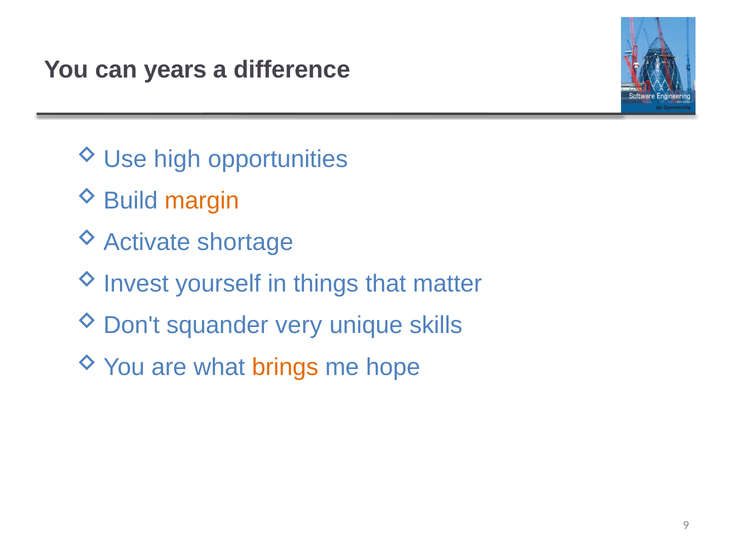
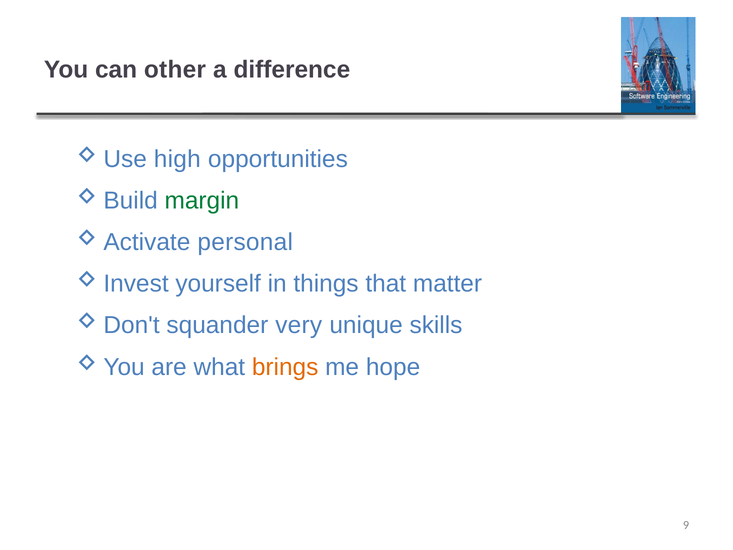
years: years -> other
margin colour: orange -> green
shortage: shortage -> personal
